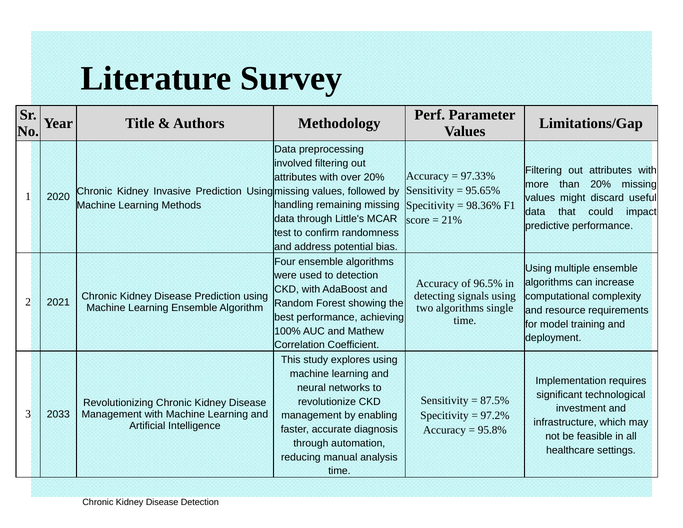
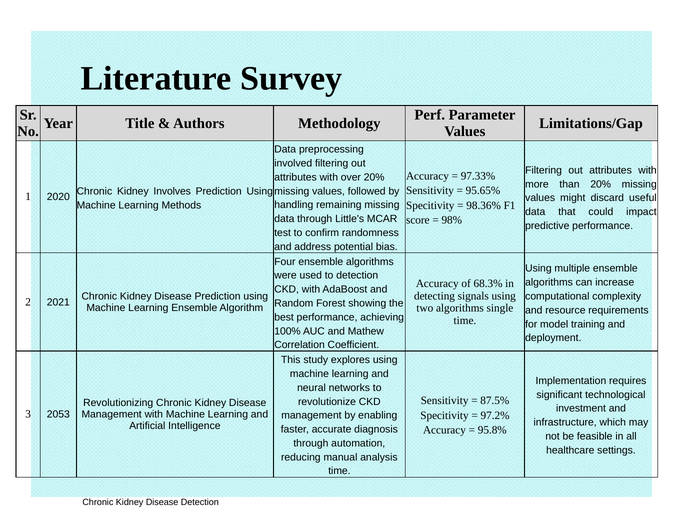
Invasive: Invasive -> Involves
21%: 21% -> 98%
96.5%: 96.5% -> 68.3%
2033: 2033 -> 2053
